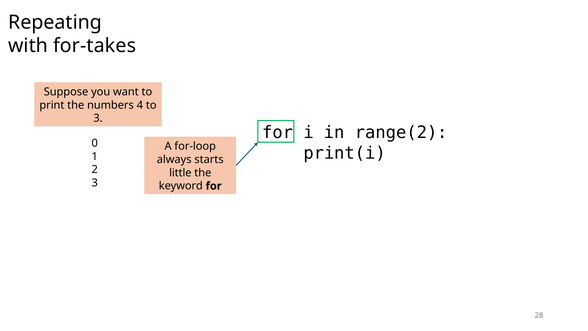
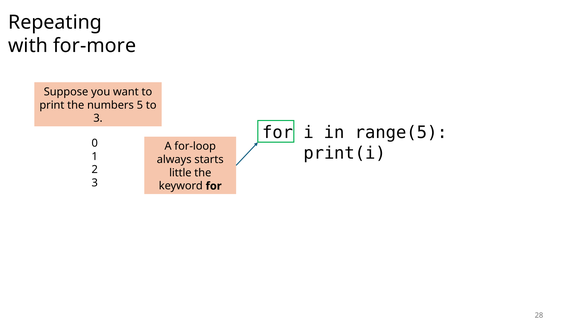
for-takes: for-takes -> for-more
4: 4 -> 5
range(2: range(2 -> range(5
